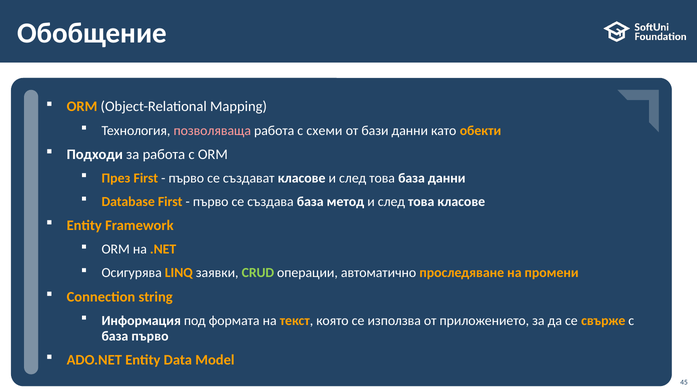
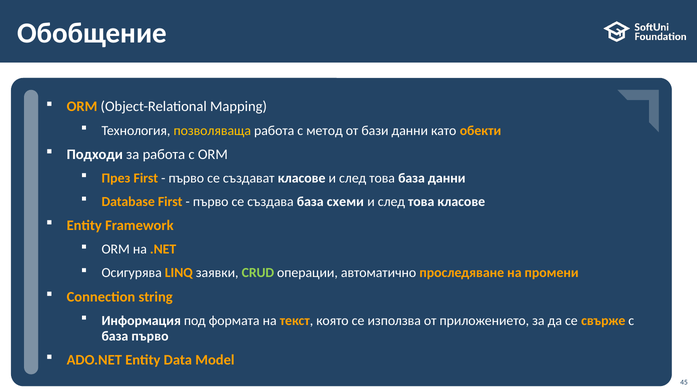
позволяваща colour: pink -> yellow
схеми: схеми -> метод
метод: метод -> схеми
